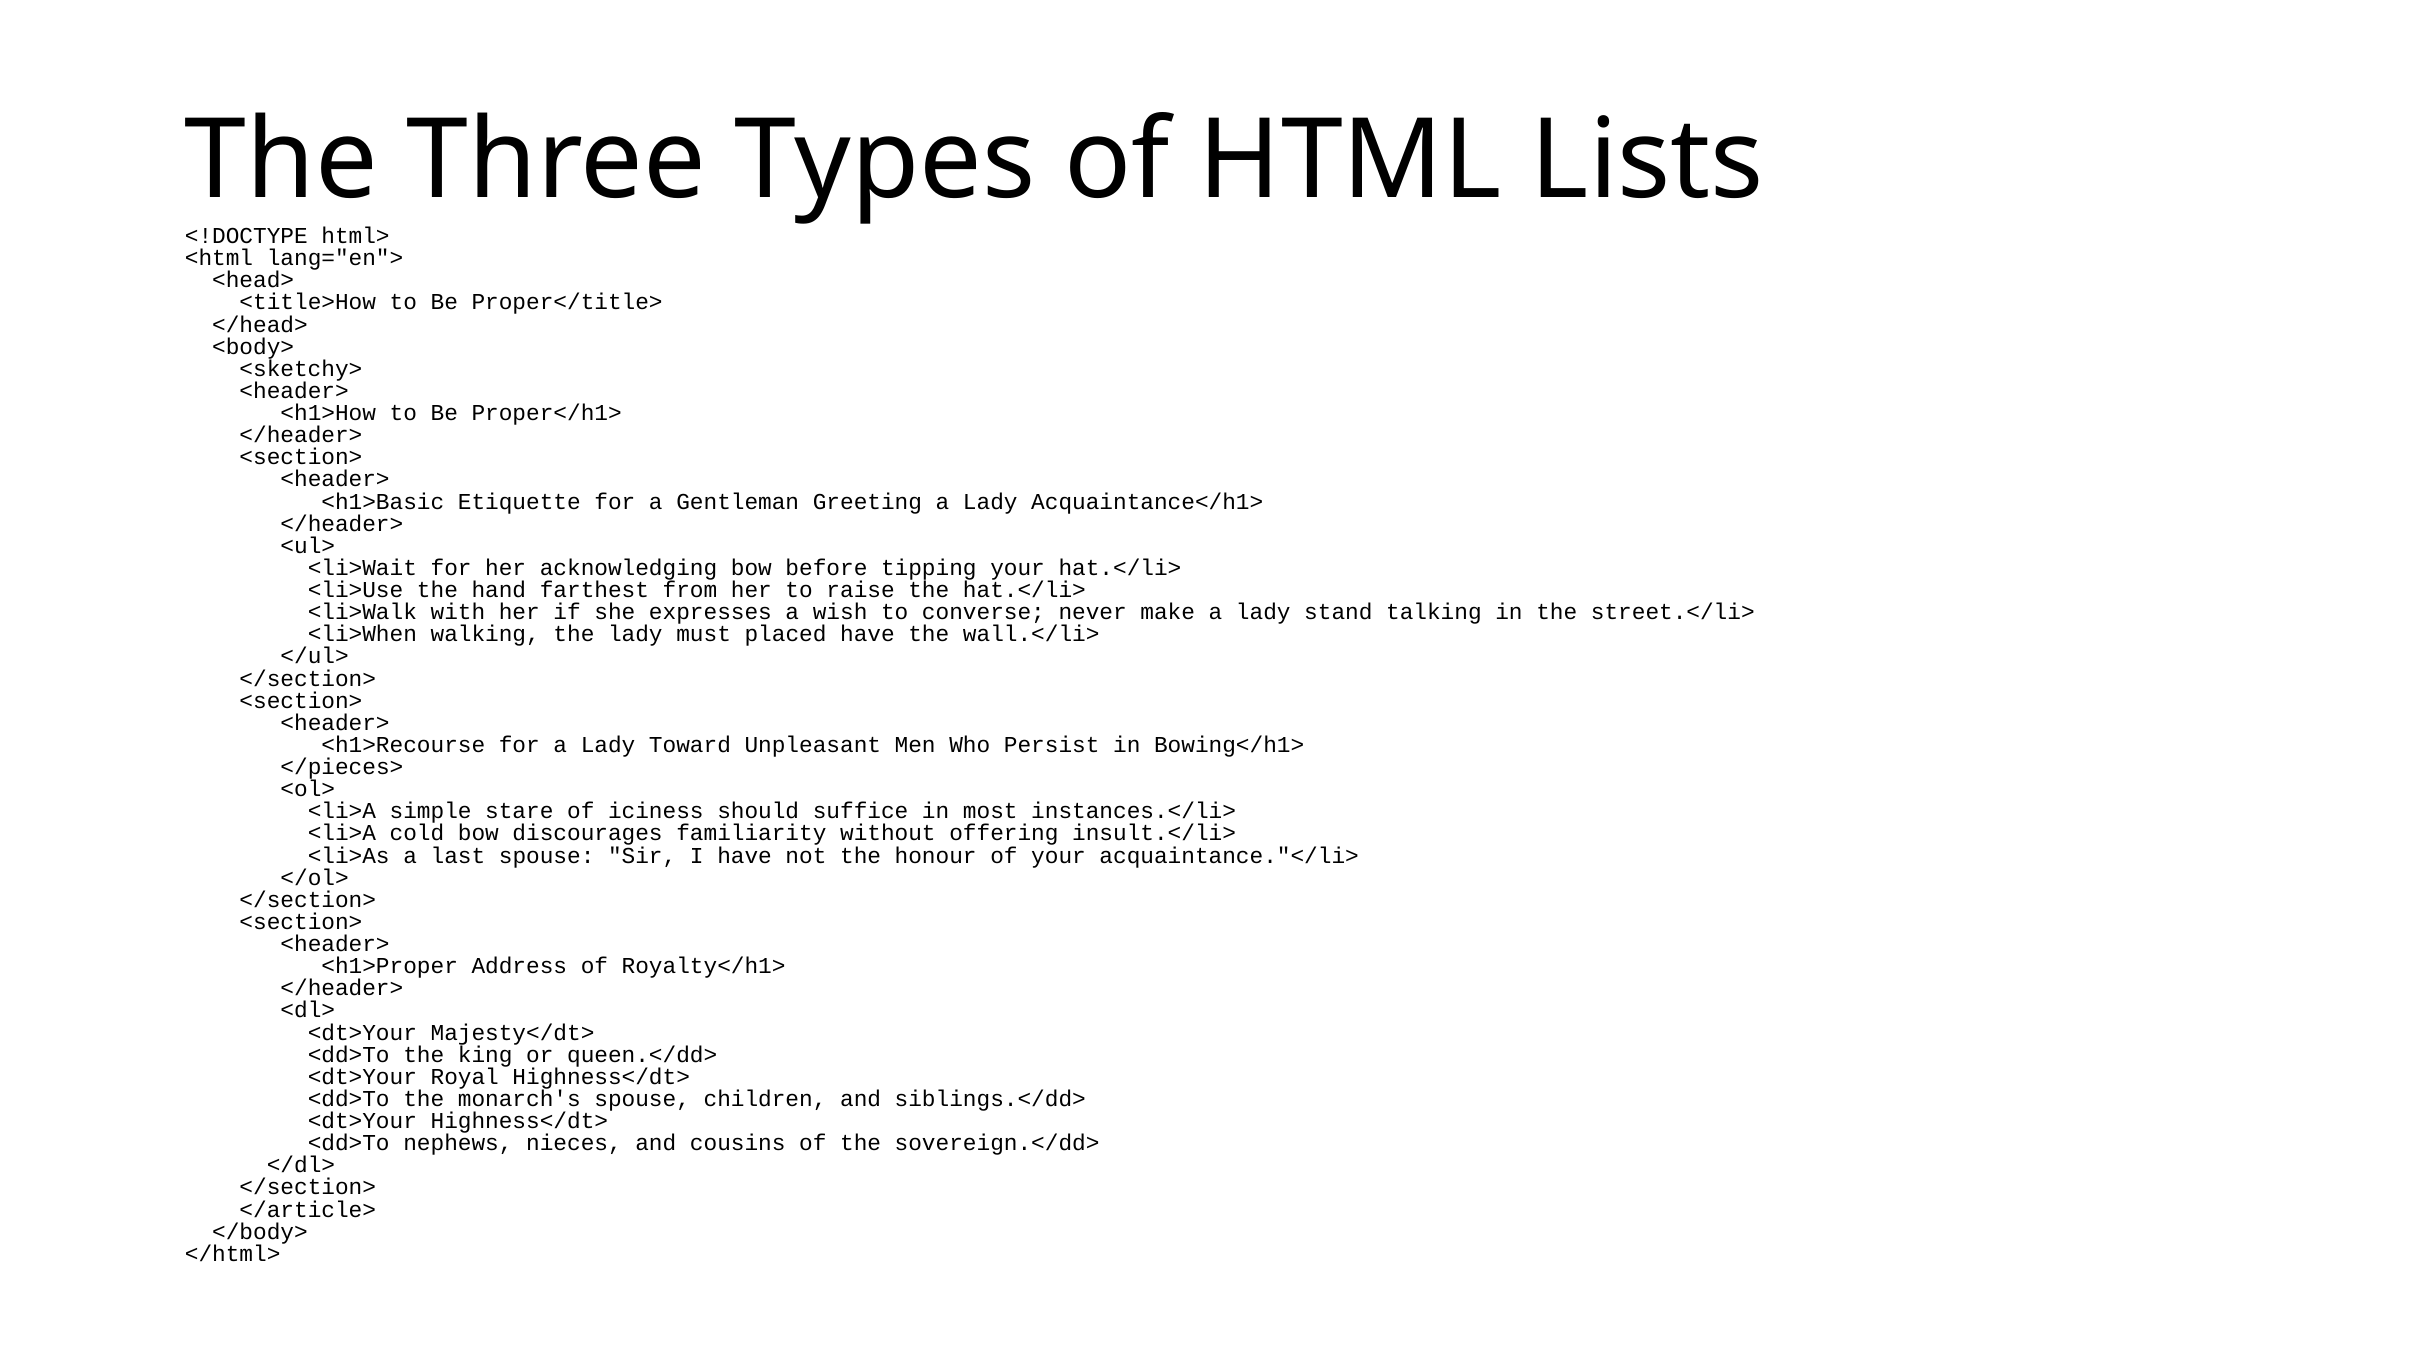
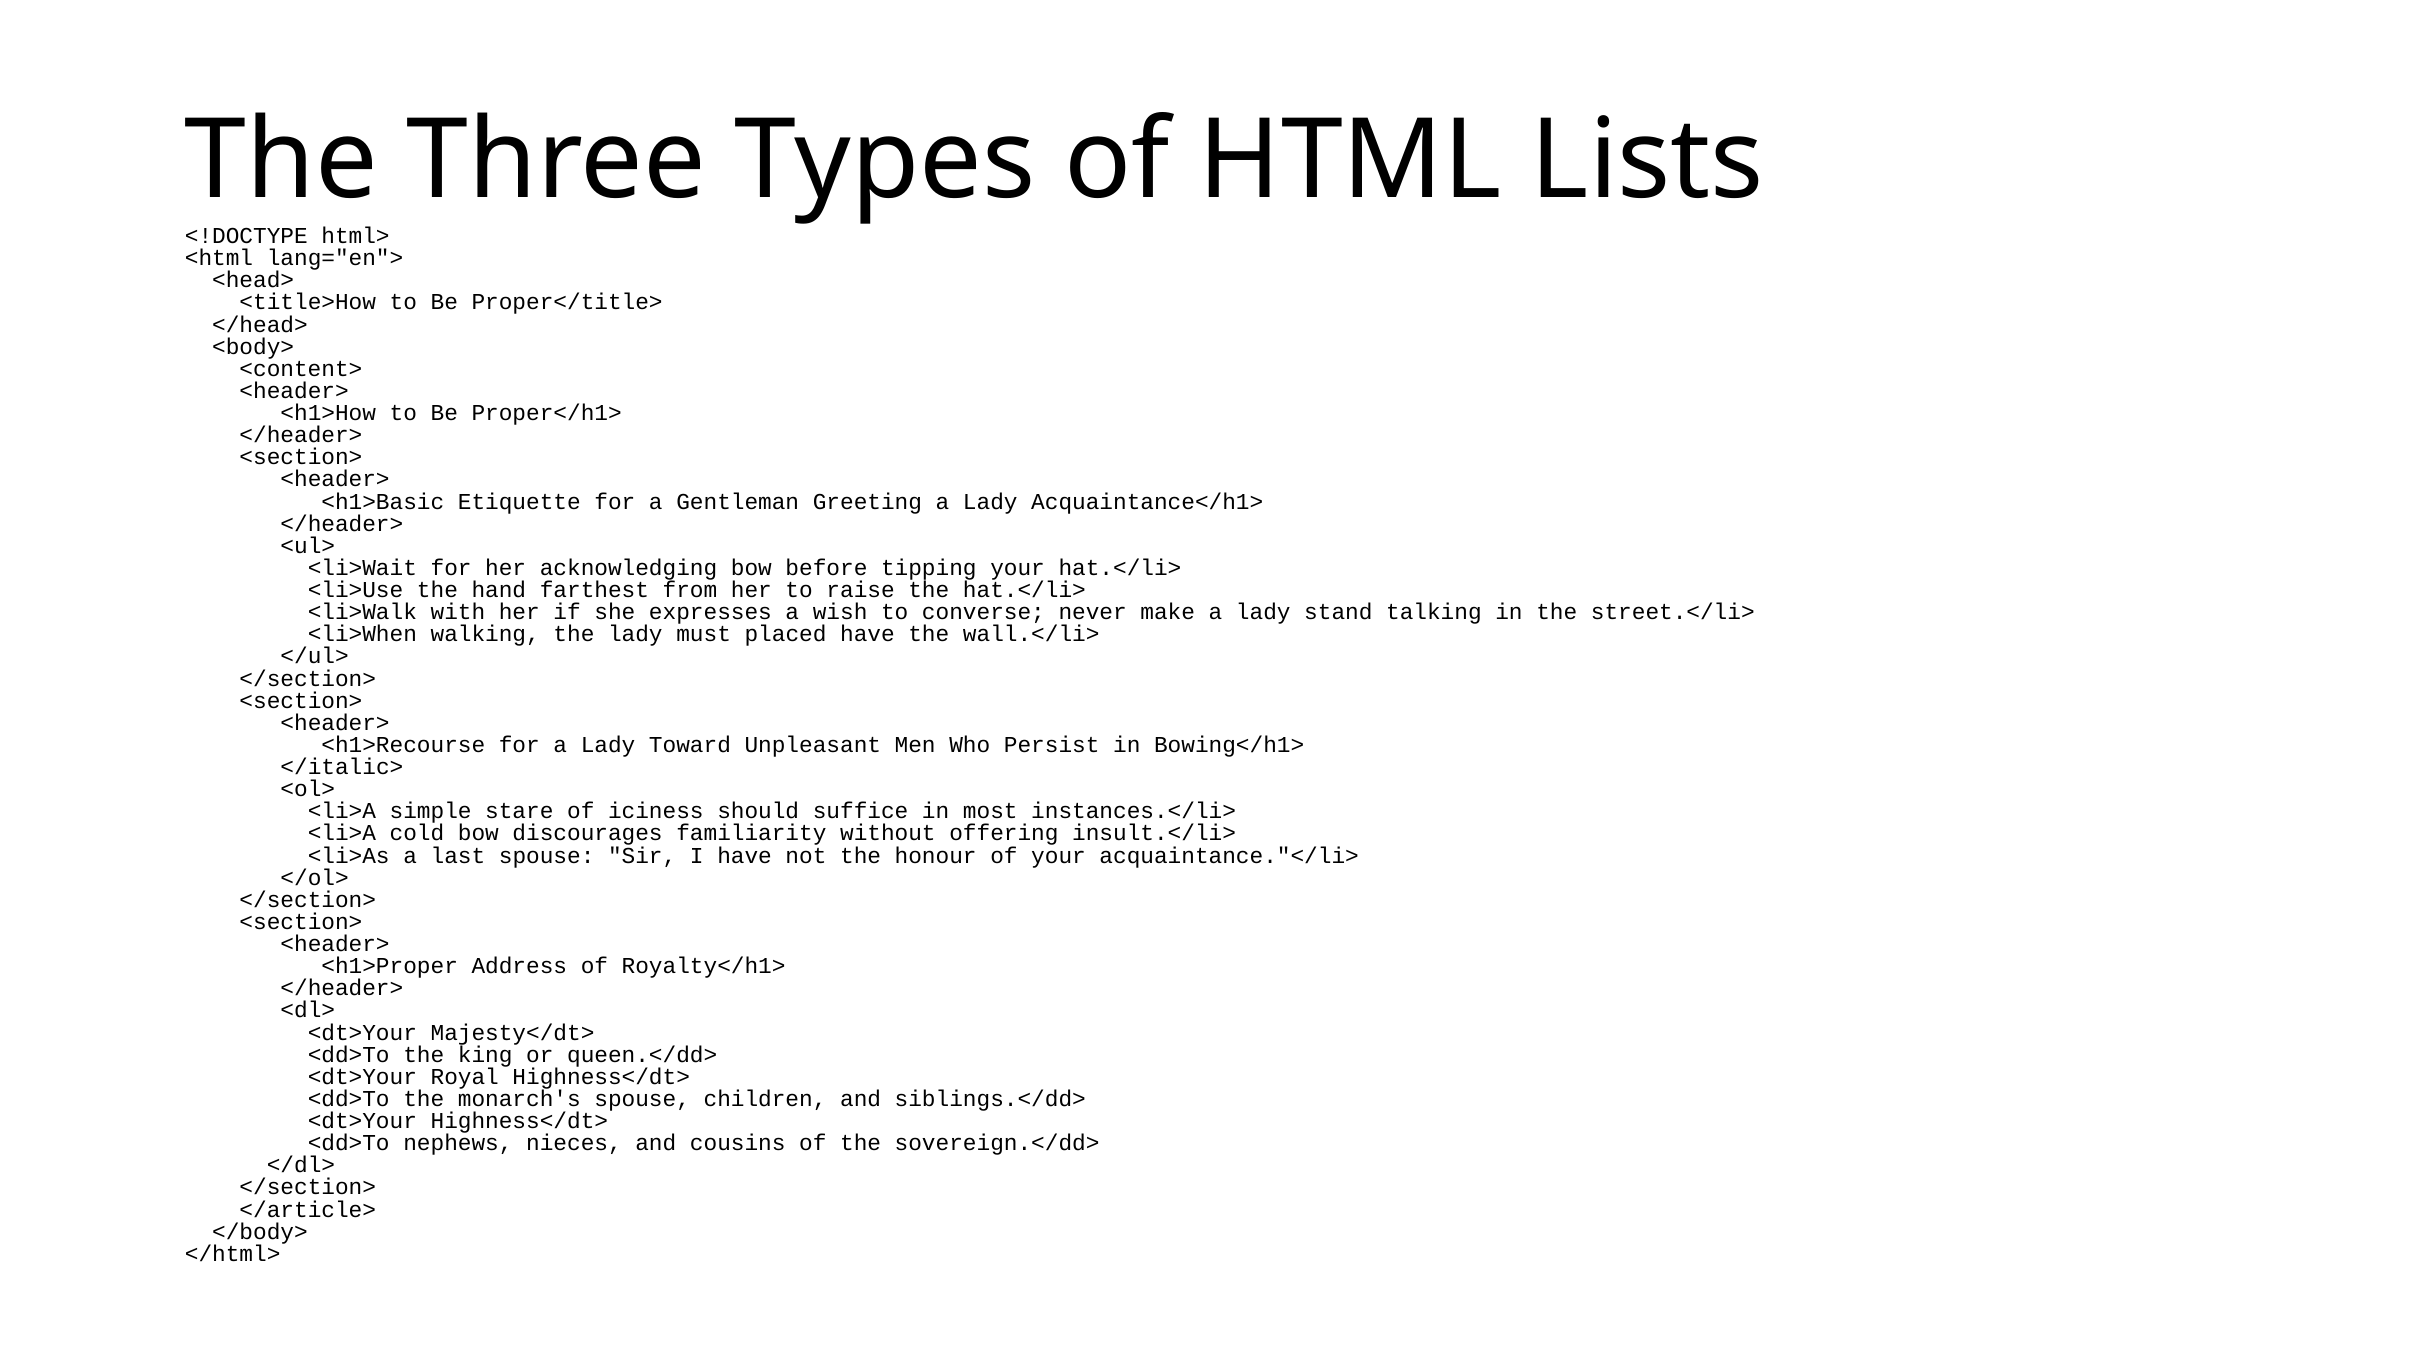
<sketchy>: <sketchy> -> <content>
</pieces>: </pieces> -> </italic>
